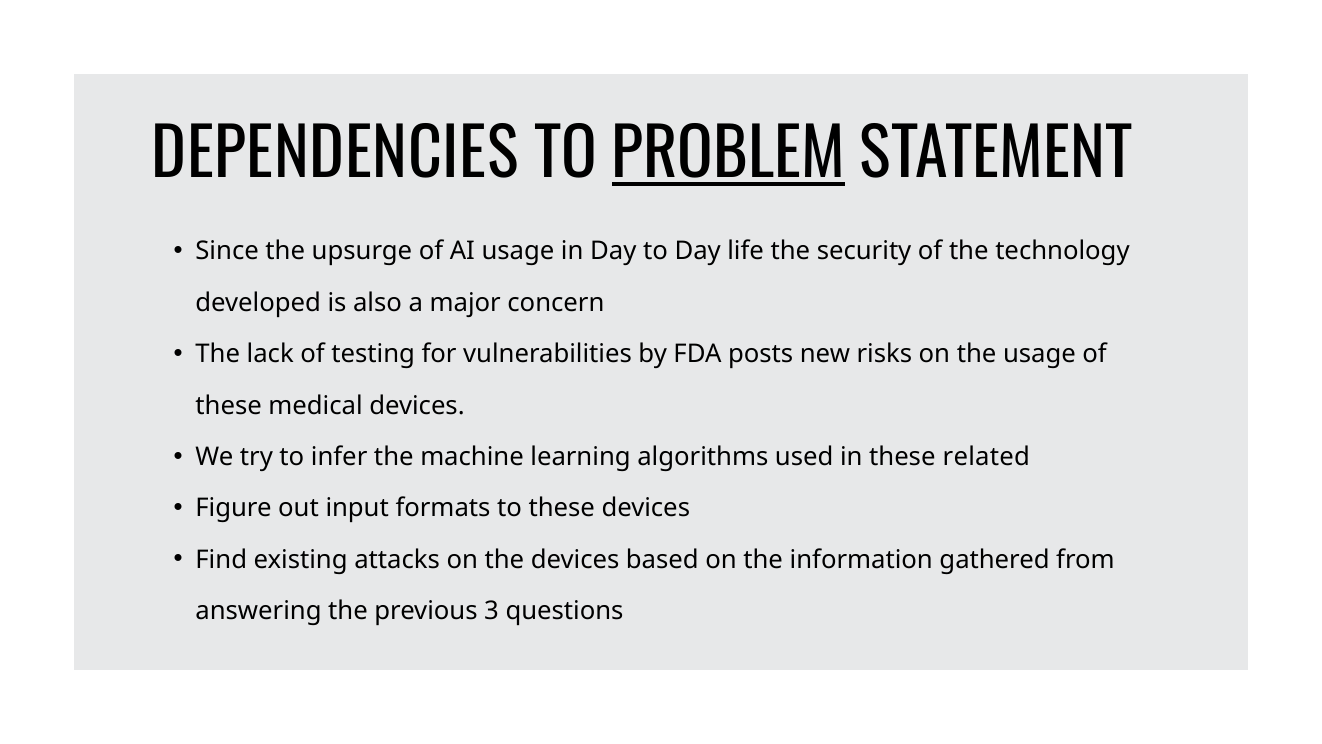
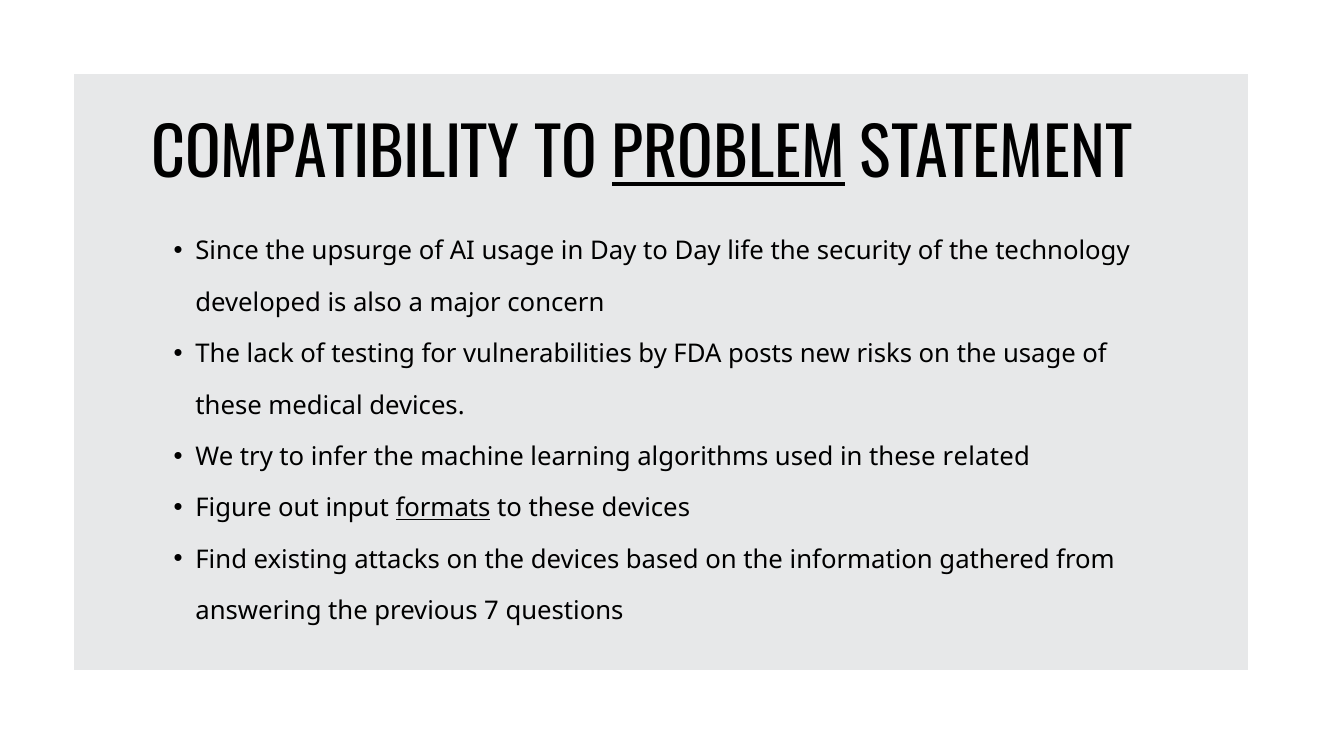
DEPENDENCIES: DEPENDENCIES -> COMPATIBILITY
formats underline: none -> present
3: 3 -> 7
